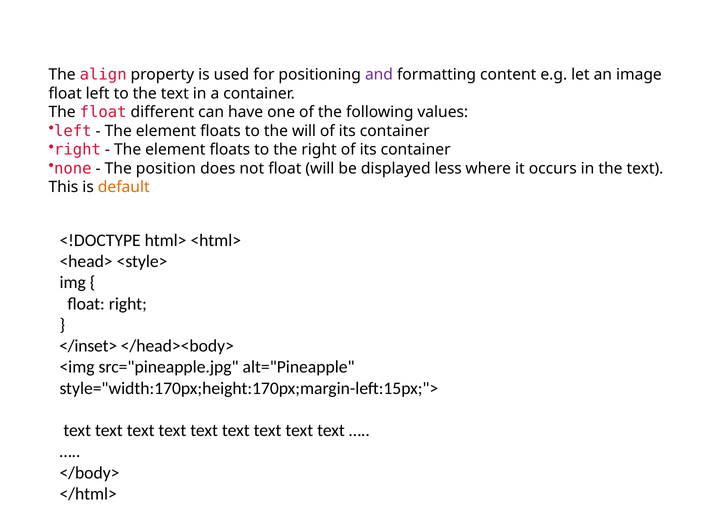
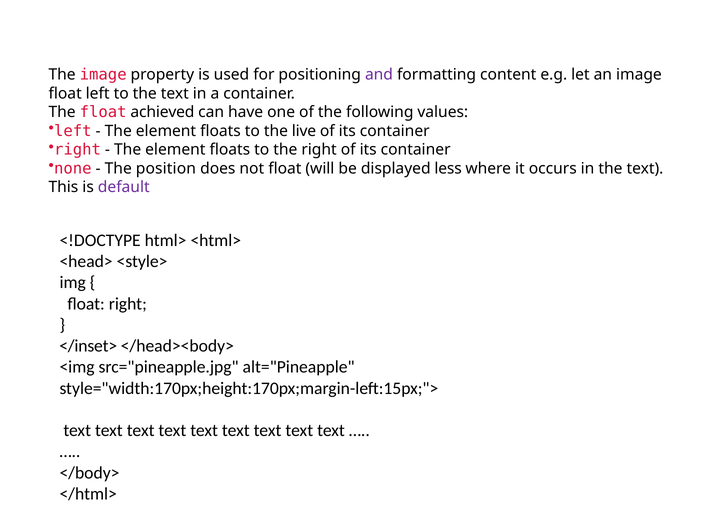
The align: align -> image
different: different -> achieved
the will: will -> live
default colour: orange -> purple
